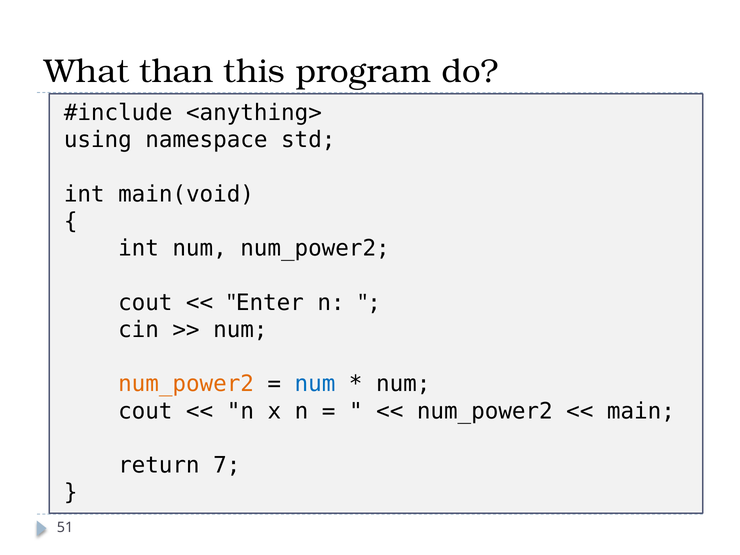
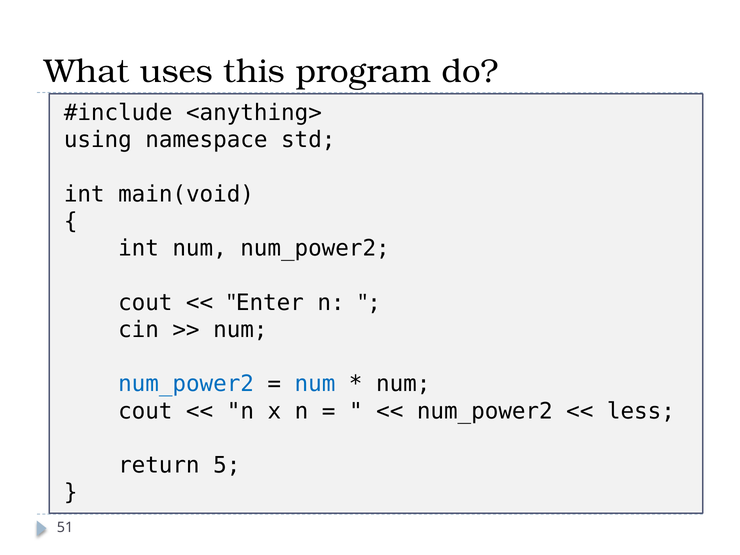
than: than -> uses
num_power2 at (186, 384) colour: orange -> blue
main: main -> less
7: 7 -> 5
